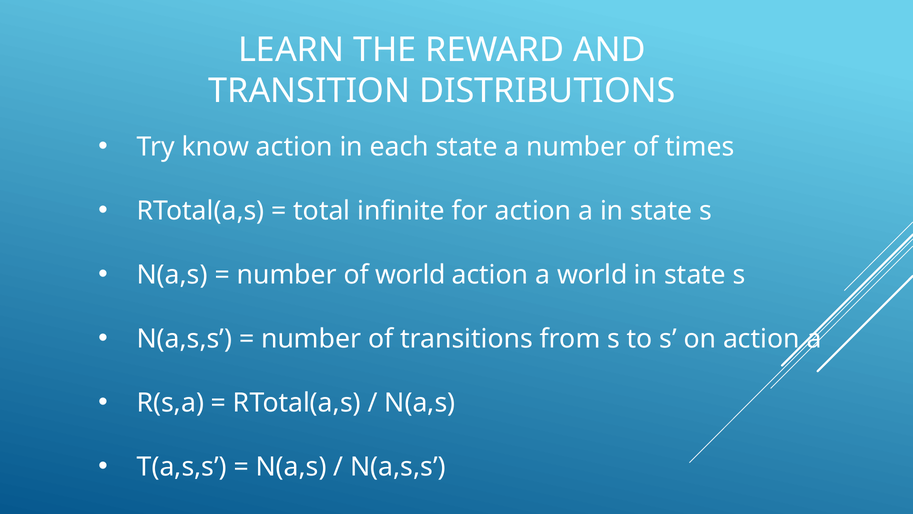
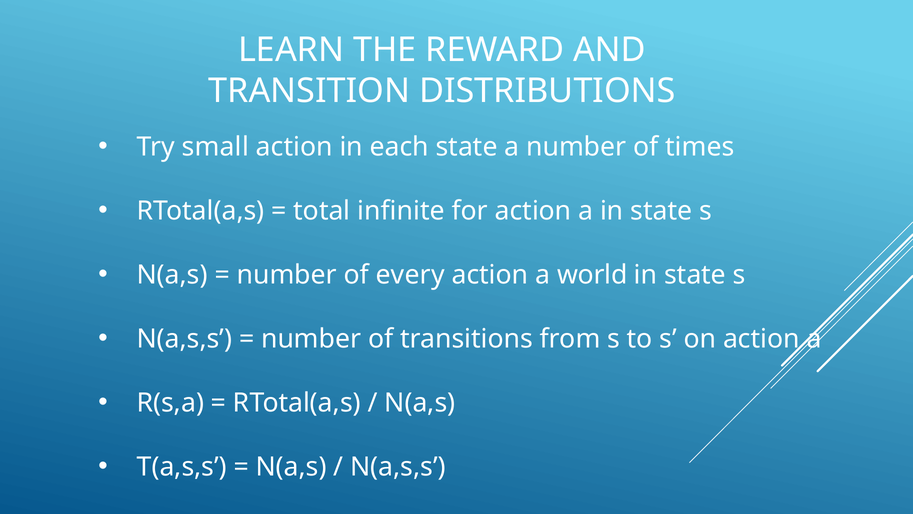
know: know -> small
of world: world -> every
